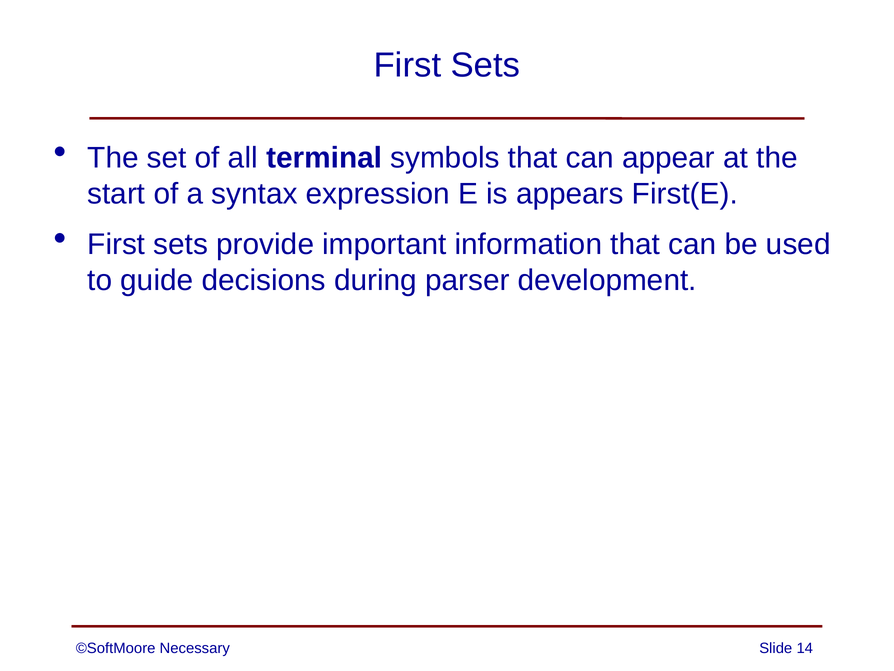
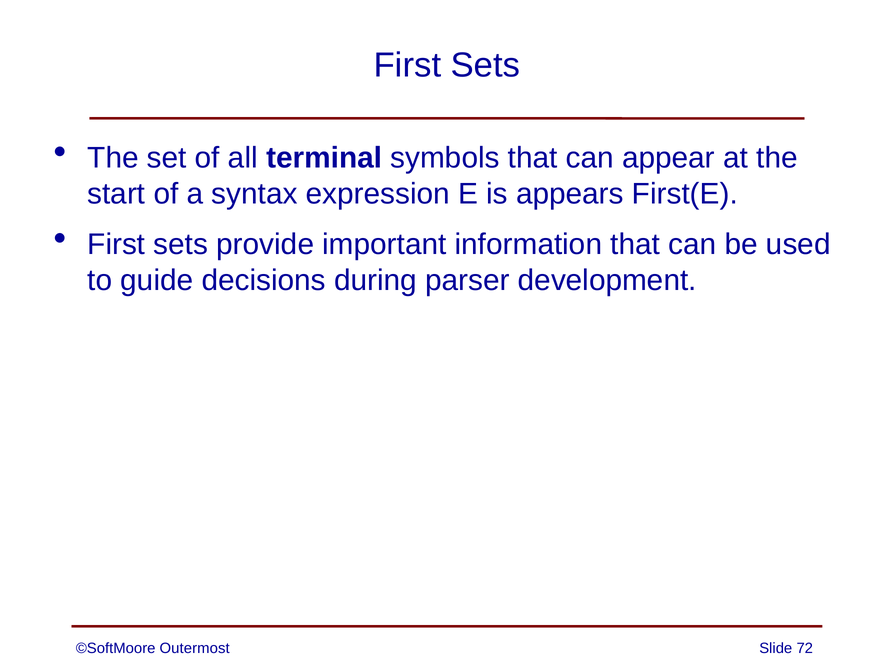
Necessary: Necessary -> Outermost
14: 14 -> 72
